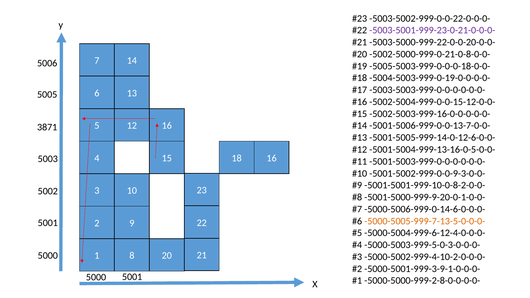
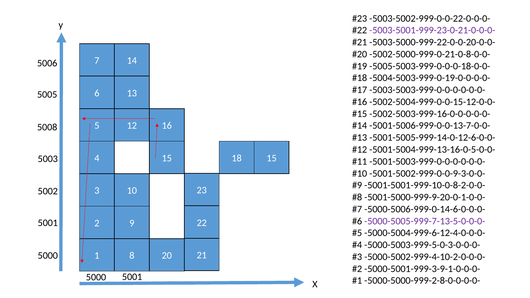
3871: 3871 -> 5008
18 16: 16 -> 15
-5000-5005-999-7-13-5-0-0-0- colour: orange -> purple
